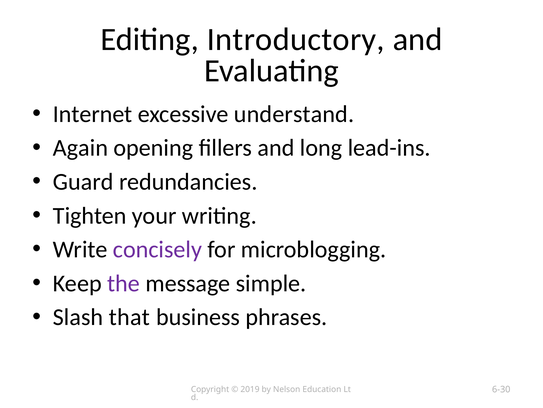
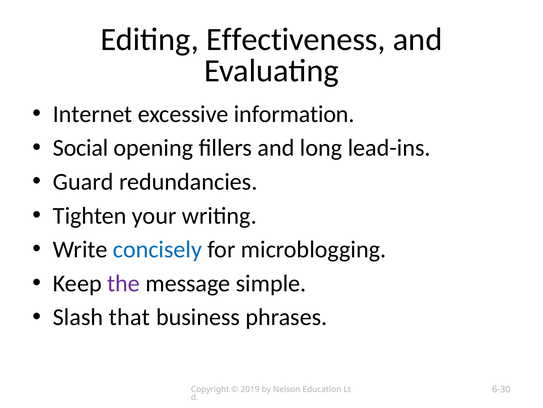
Introductory: Introductory -> Effectiveness
understand: understand -> information
Again: Again -> Social
concisely colour: purple -> blue
